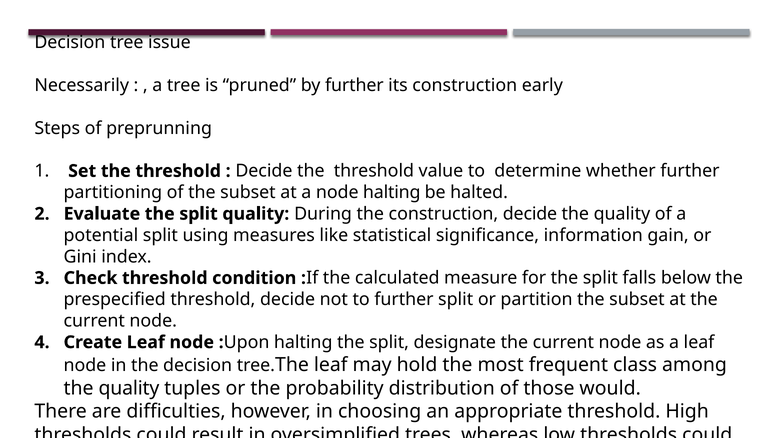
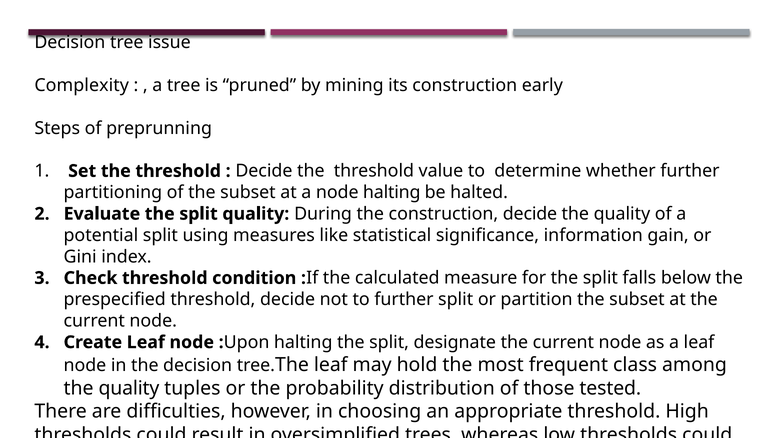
Necessarily: Necessarily -> Complexity
by further: further -> mining
would: would -> tested
